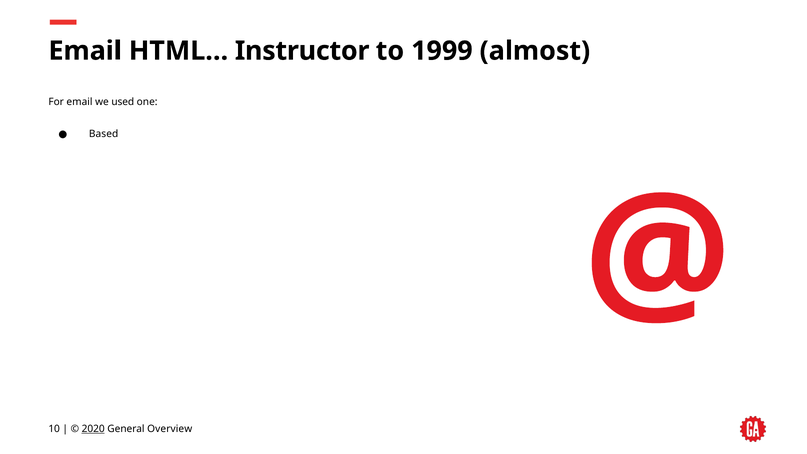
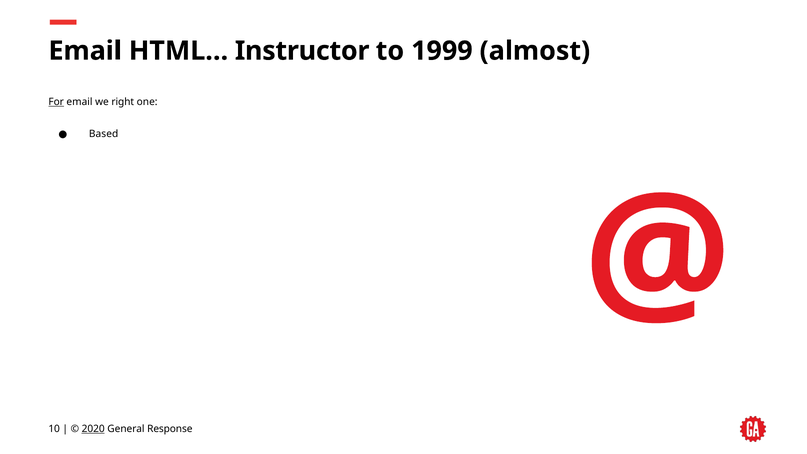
For underline: none -> present
used: used -> right
Overview: Overview -> Response
